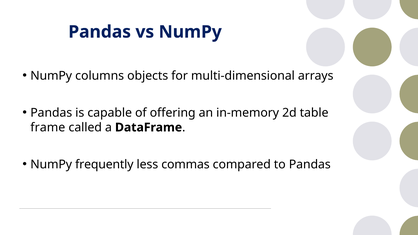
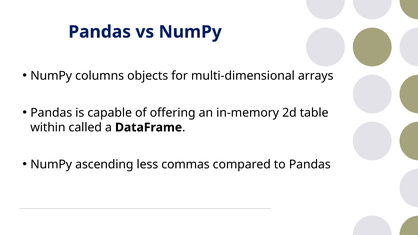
frame: frame -> within
frequently: frequently -> ascending
